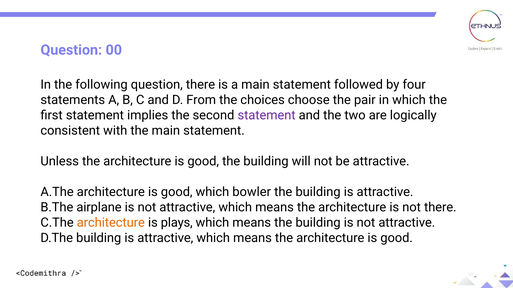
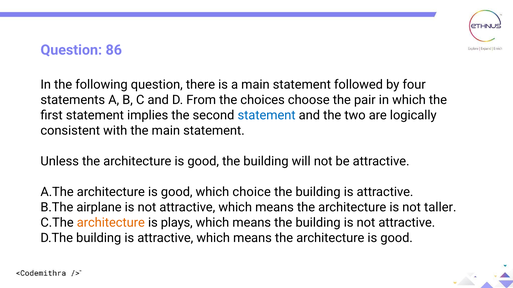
00: 00 -> 86
statement at (267, 115) colour: purple -> blue
bowler: bowler -> choice
not there: there -> taller
